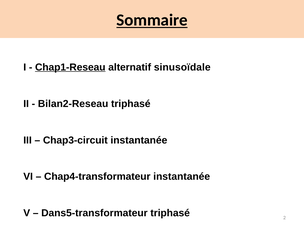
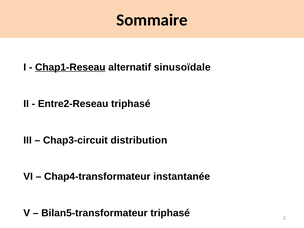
Sommaire underline: present -> none
Bilan2-Reseau: Bilan2-Reseau -> Entre2-Reseau
Chap3-circuit instantanée: instantanée -> distribution
Dans5-transformateur: Dans5-transformateur -> Bilan5-transformateur
